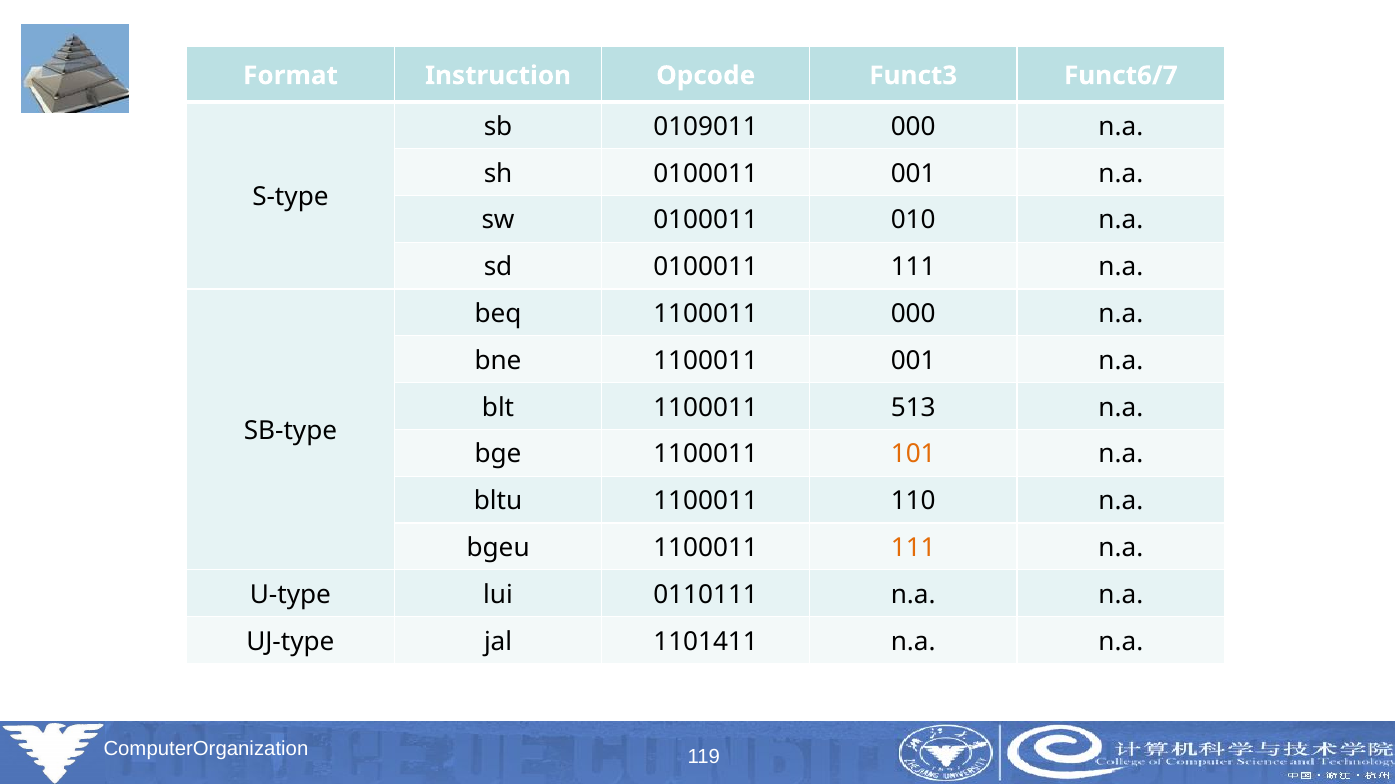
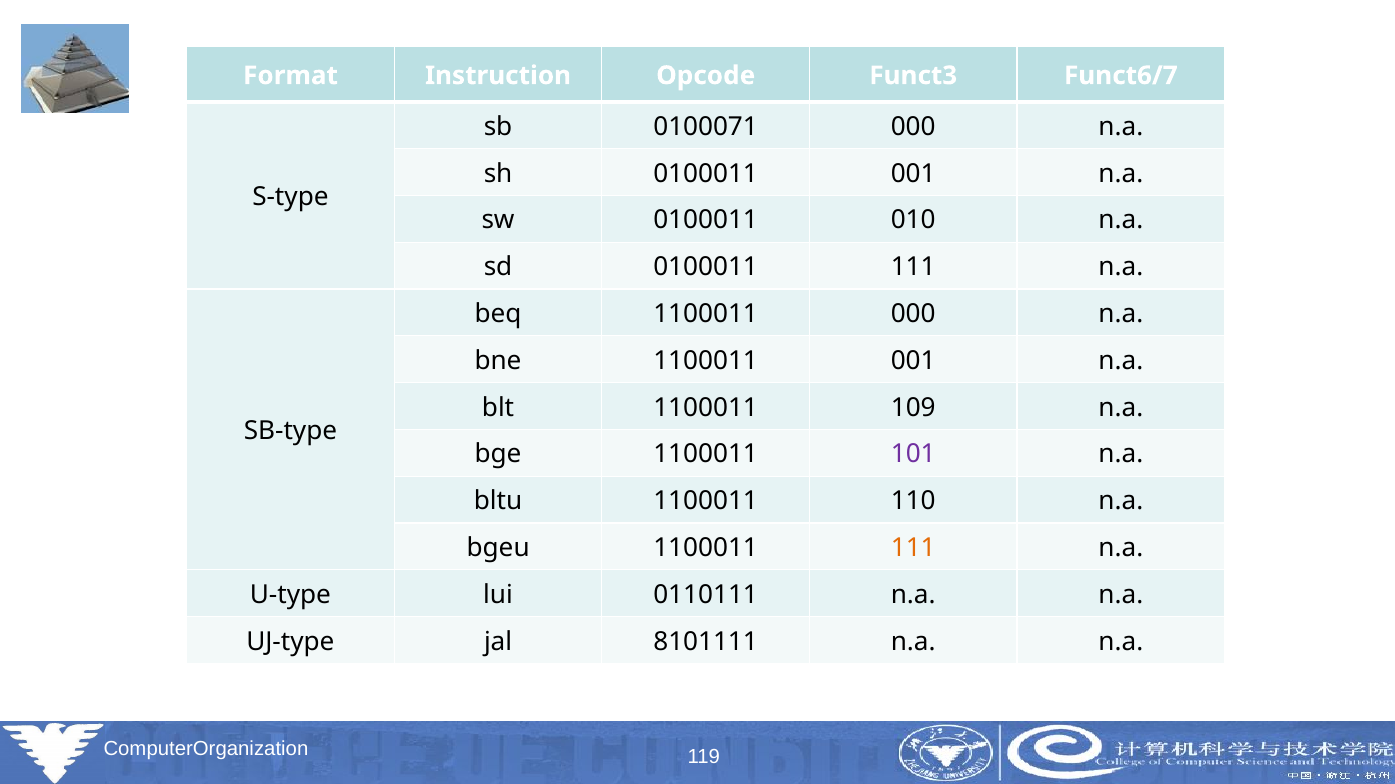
0109011: 0109011 -> 0100071
513: 513 -> 109
101 colour: orange -> purple
1101411: 1101411 -> 8101111
